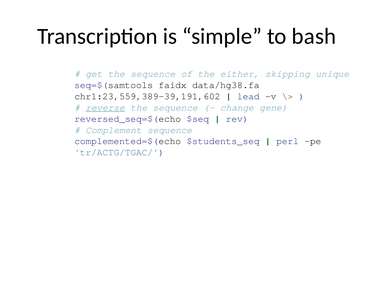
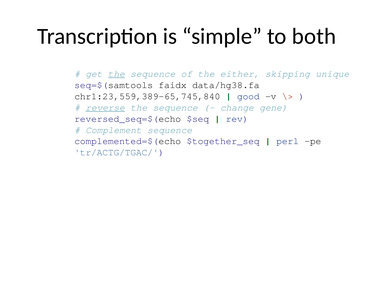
bash: bash -> both
the at (116, 74) underline: none -> present
chr1:23,559,389-39,191,602: chr1:23,559,389-39,191,602 -> chr1:23,559,389-65,745,840
lead: lead -> good
$students_seq: $students_seq -> $together_seq
